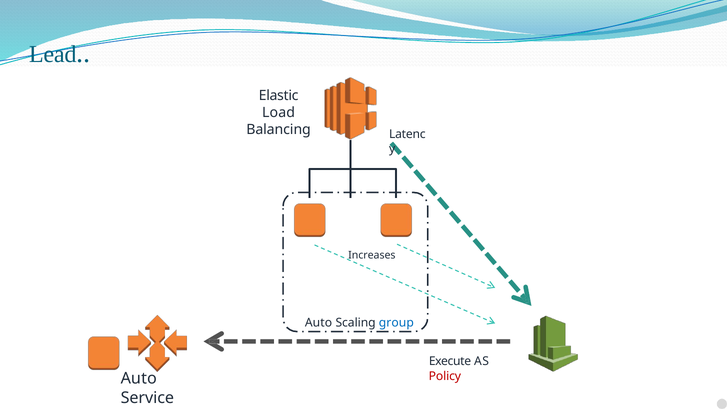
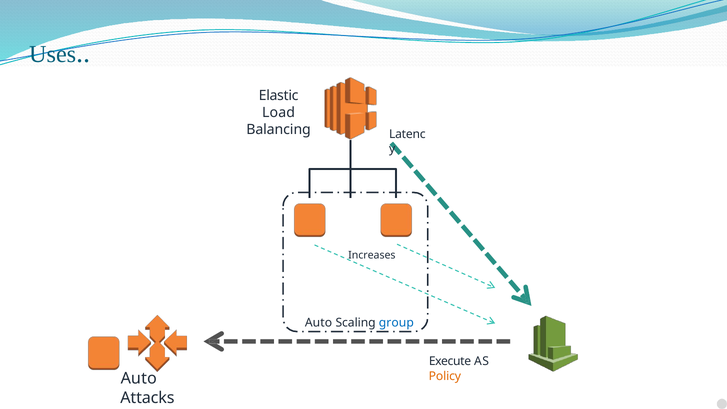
Lead: Lead -> Uses
Policy colour: red -> orange
Service: Service -> Attacks
